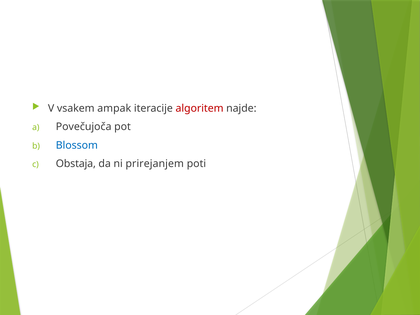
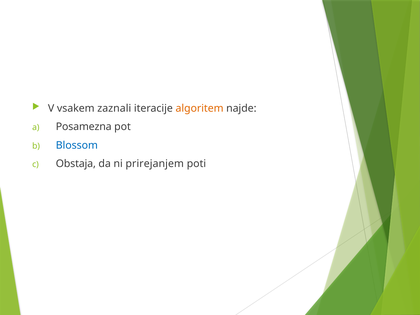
ampak: ampak -> zaznali
algoritem colour: red -> orange
Povečujoča: Povečujoča -> Posamezna
